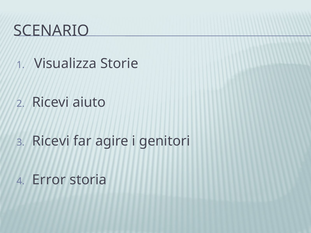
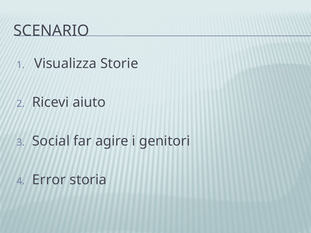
Ricevi at (51, 141): Ricevi -> Social
